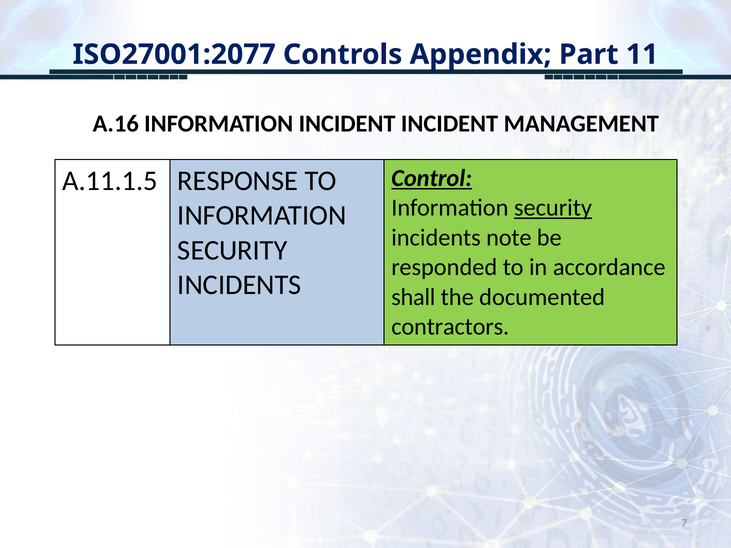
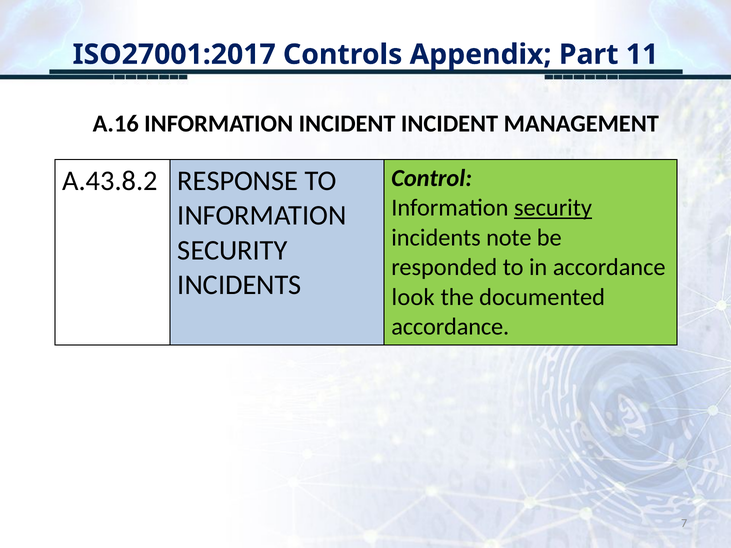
ISO27001:2077: ISO27001:2077 -> ISO27001:2017
Control underline: present -> none
A.11.1.5: A.11.1.5 -> A.43.8.2
shall: shall -> look
contractors at (450, 327): contractors -> accordance
